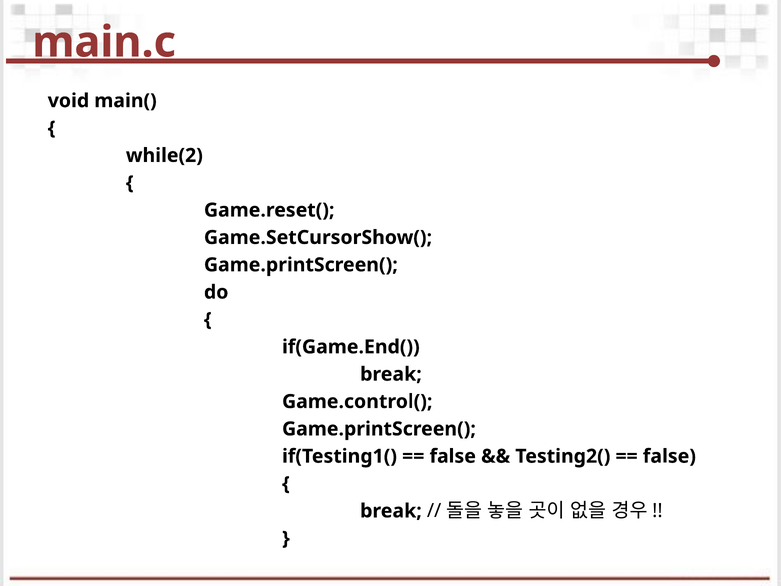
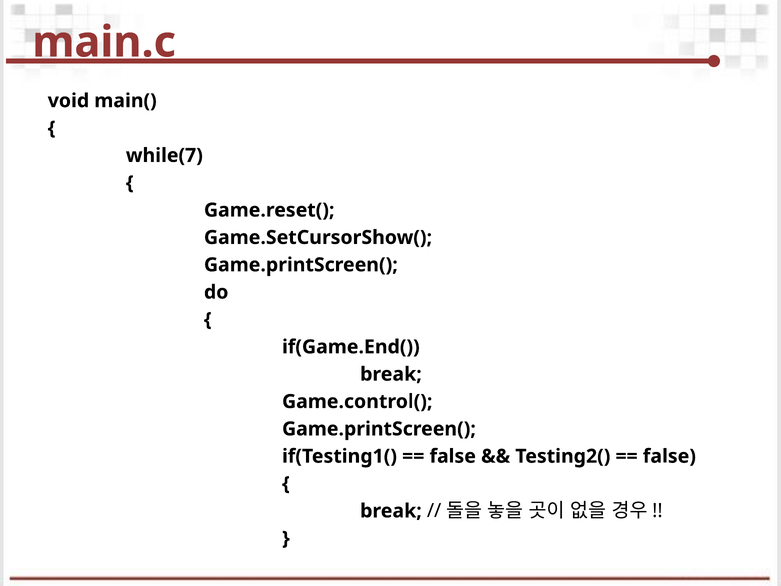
while(2: while(2 -> while(7
